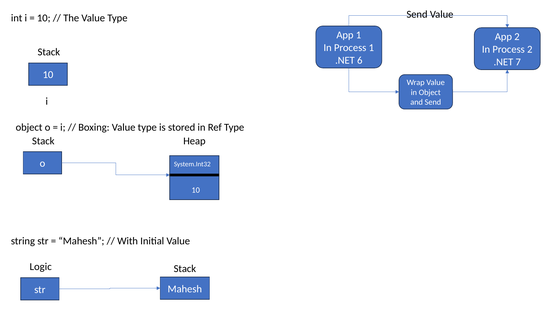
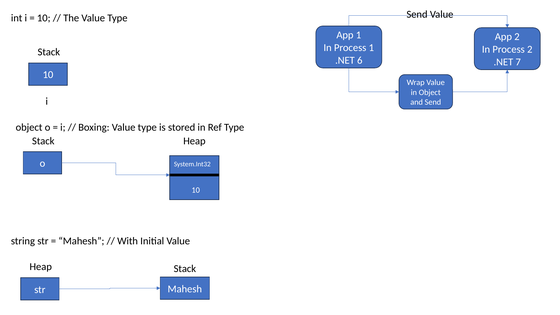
Logic at (41, 267): Logic -> Heap
